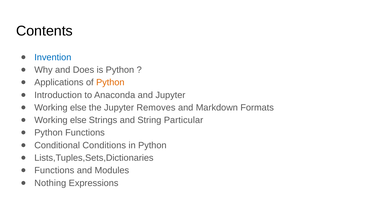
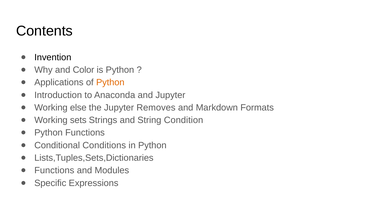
Invention colour: blue -> black
Does: Does -> Color
else at (78, 120): else -> sets
Particular: Particular -> Condition
Nothing: Nothing -> Specific
